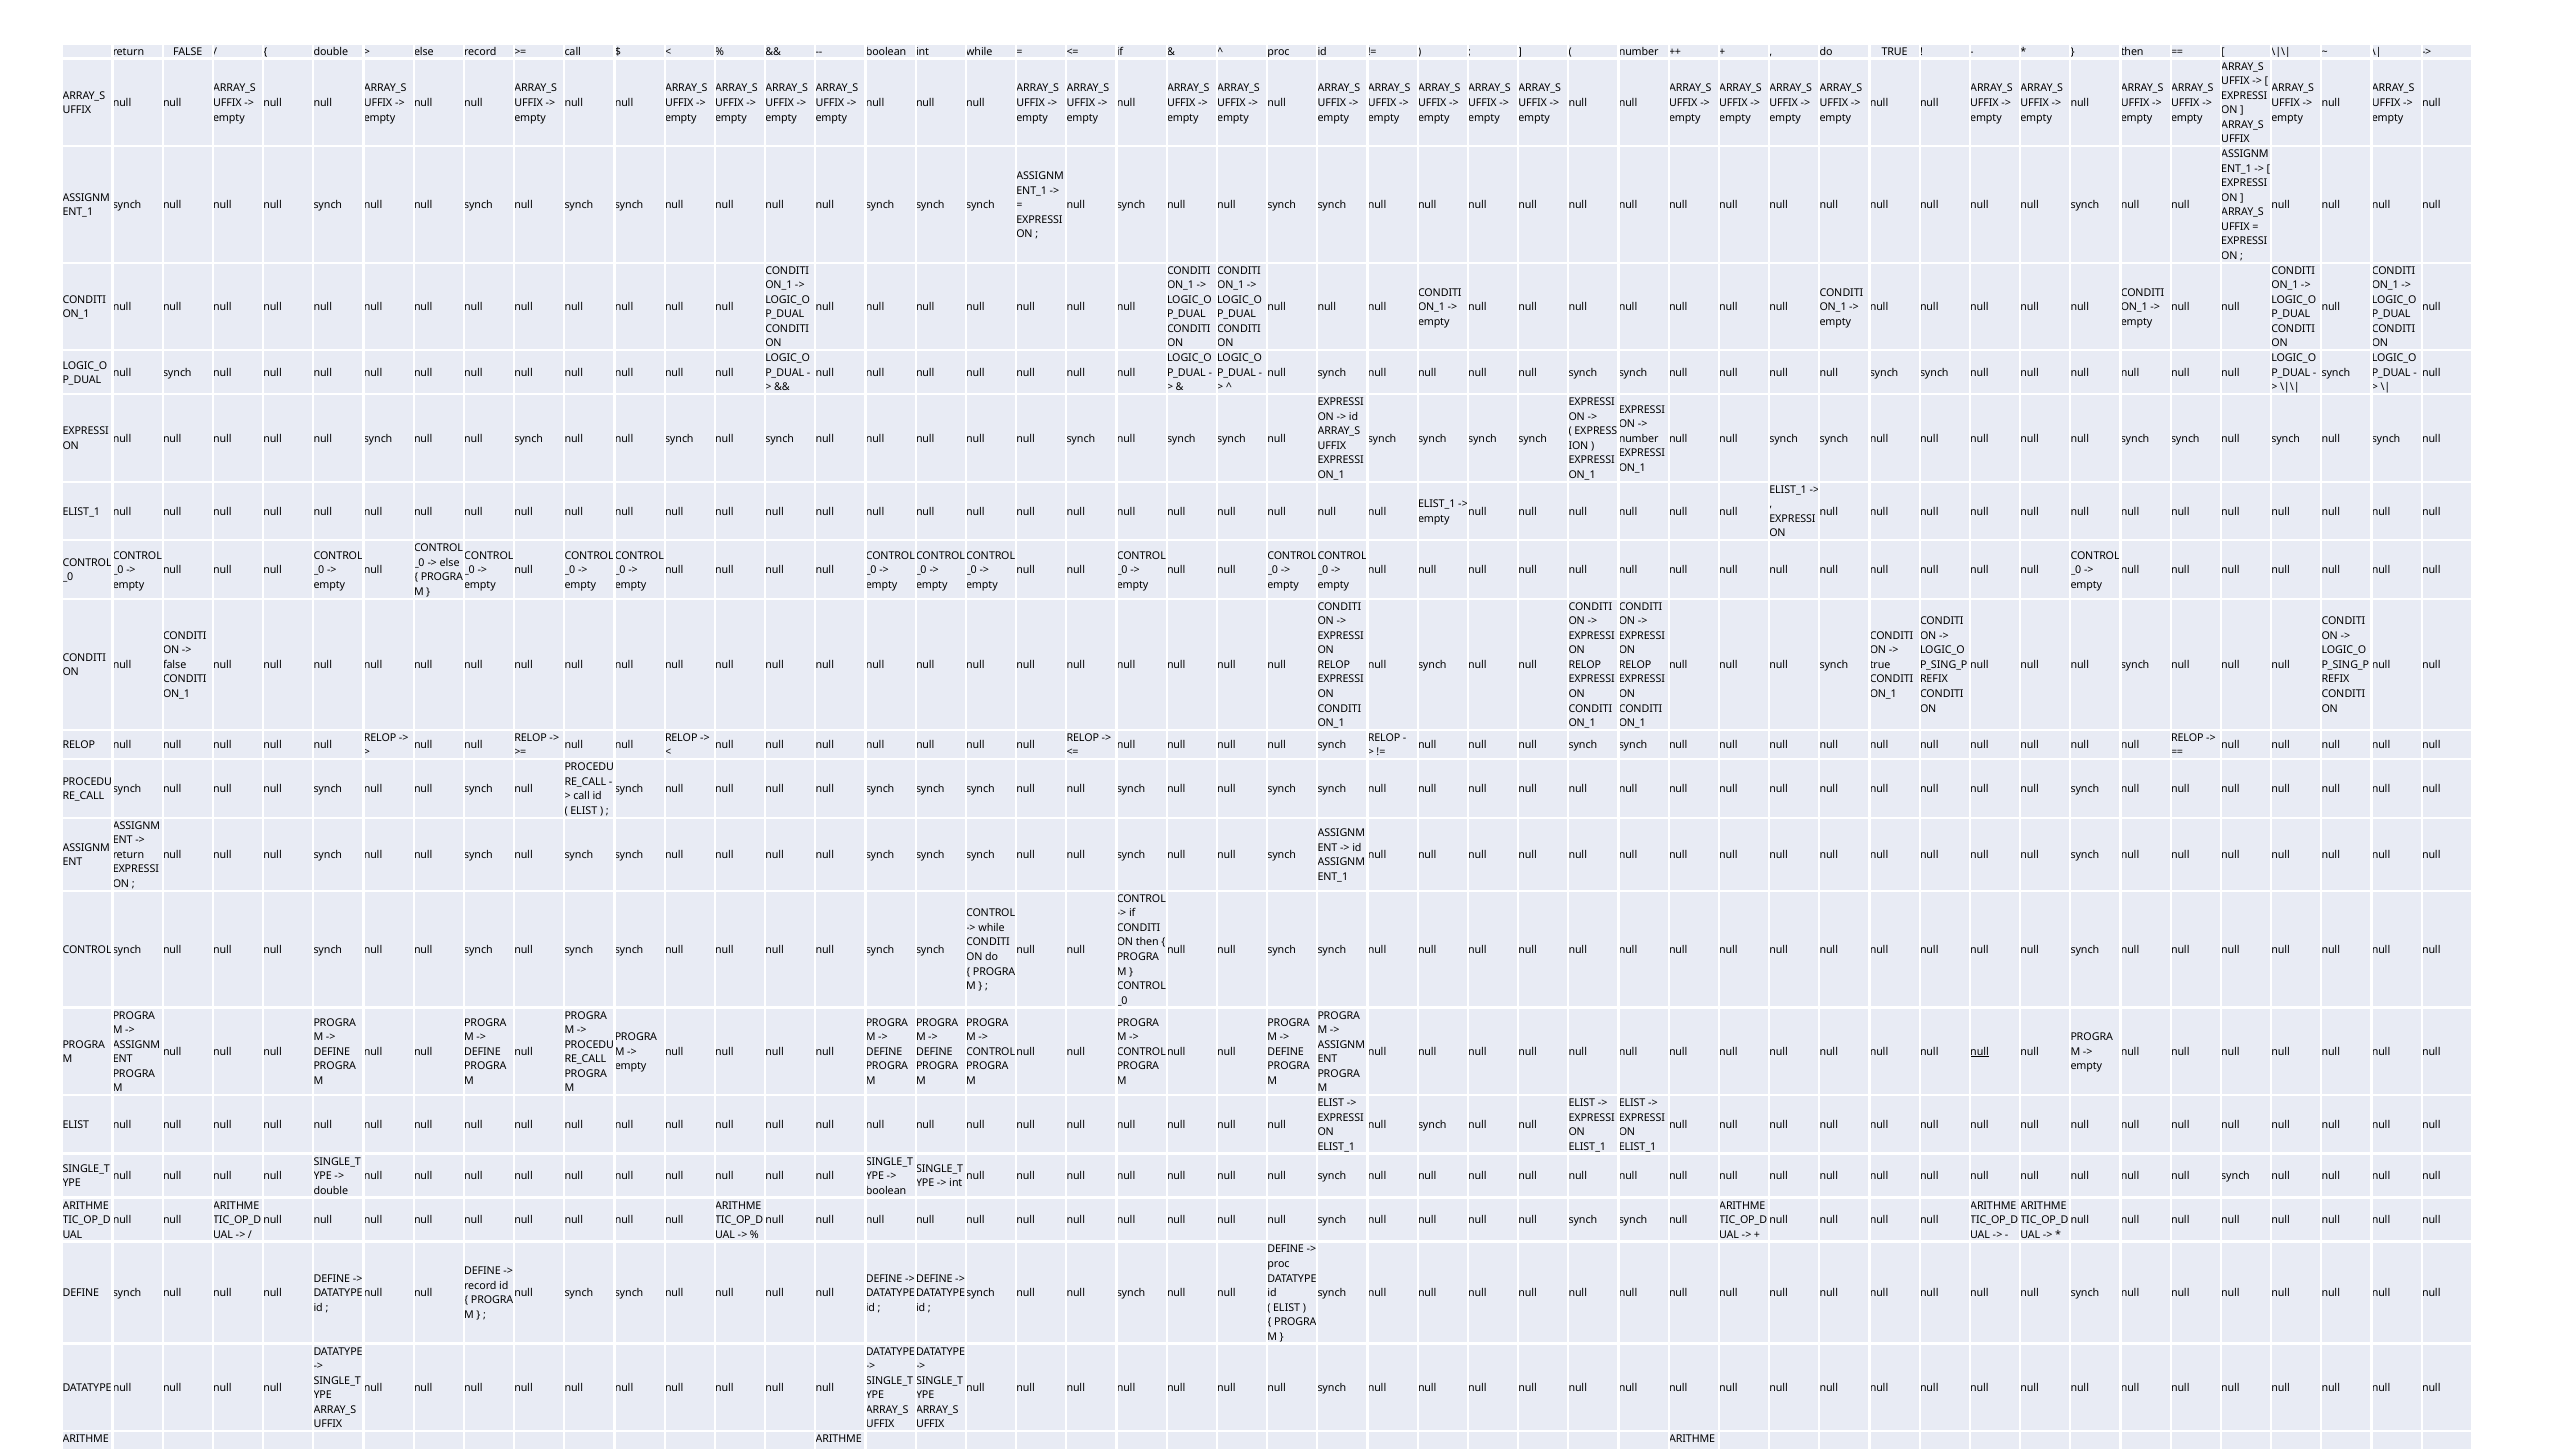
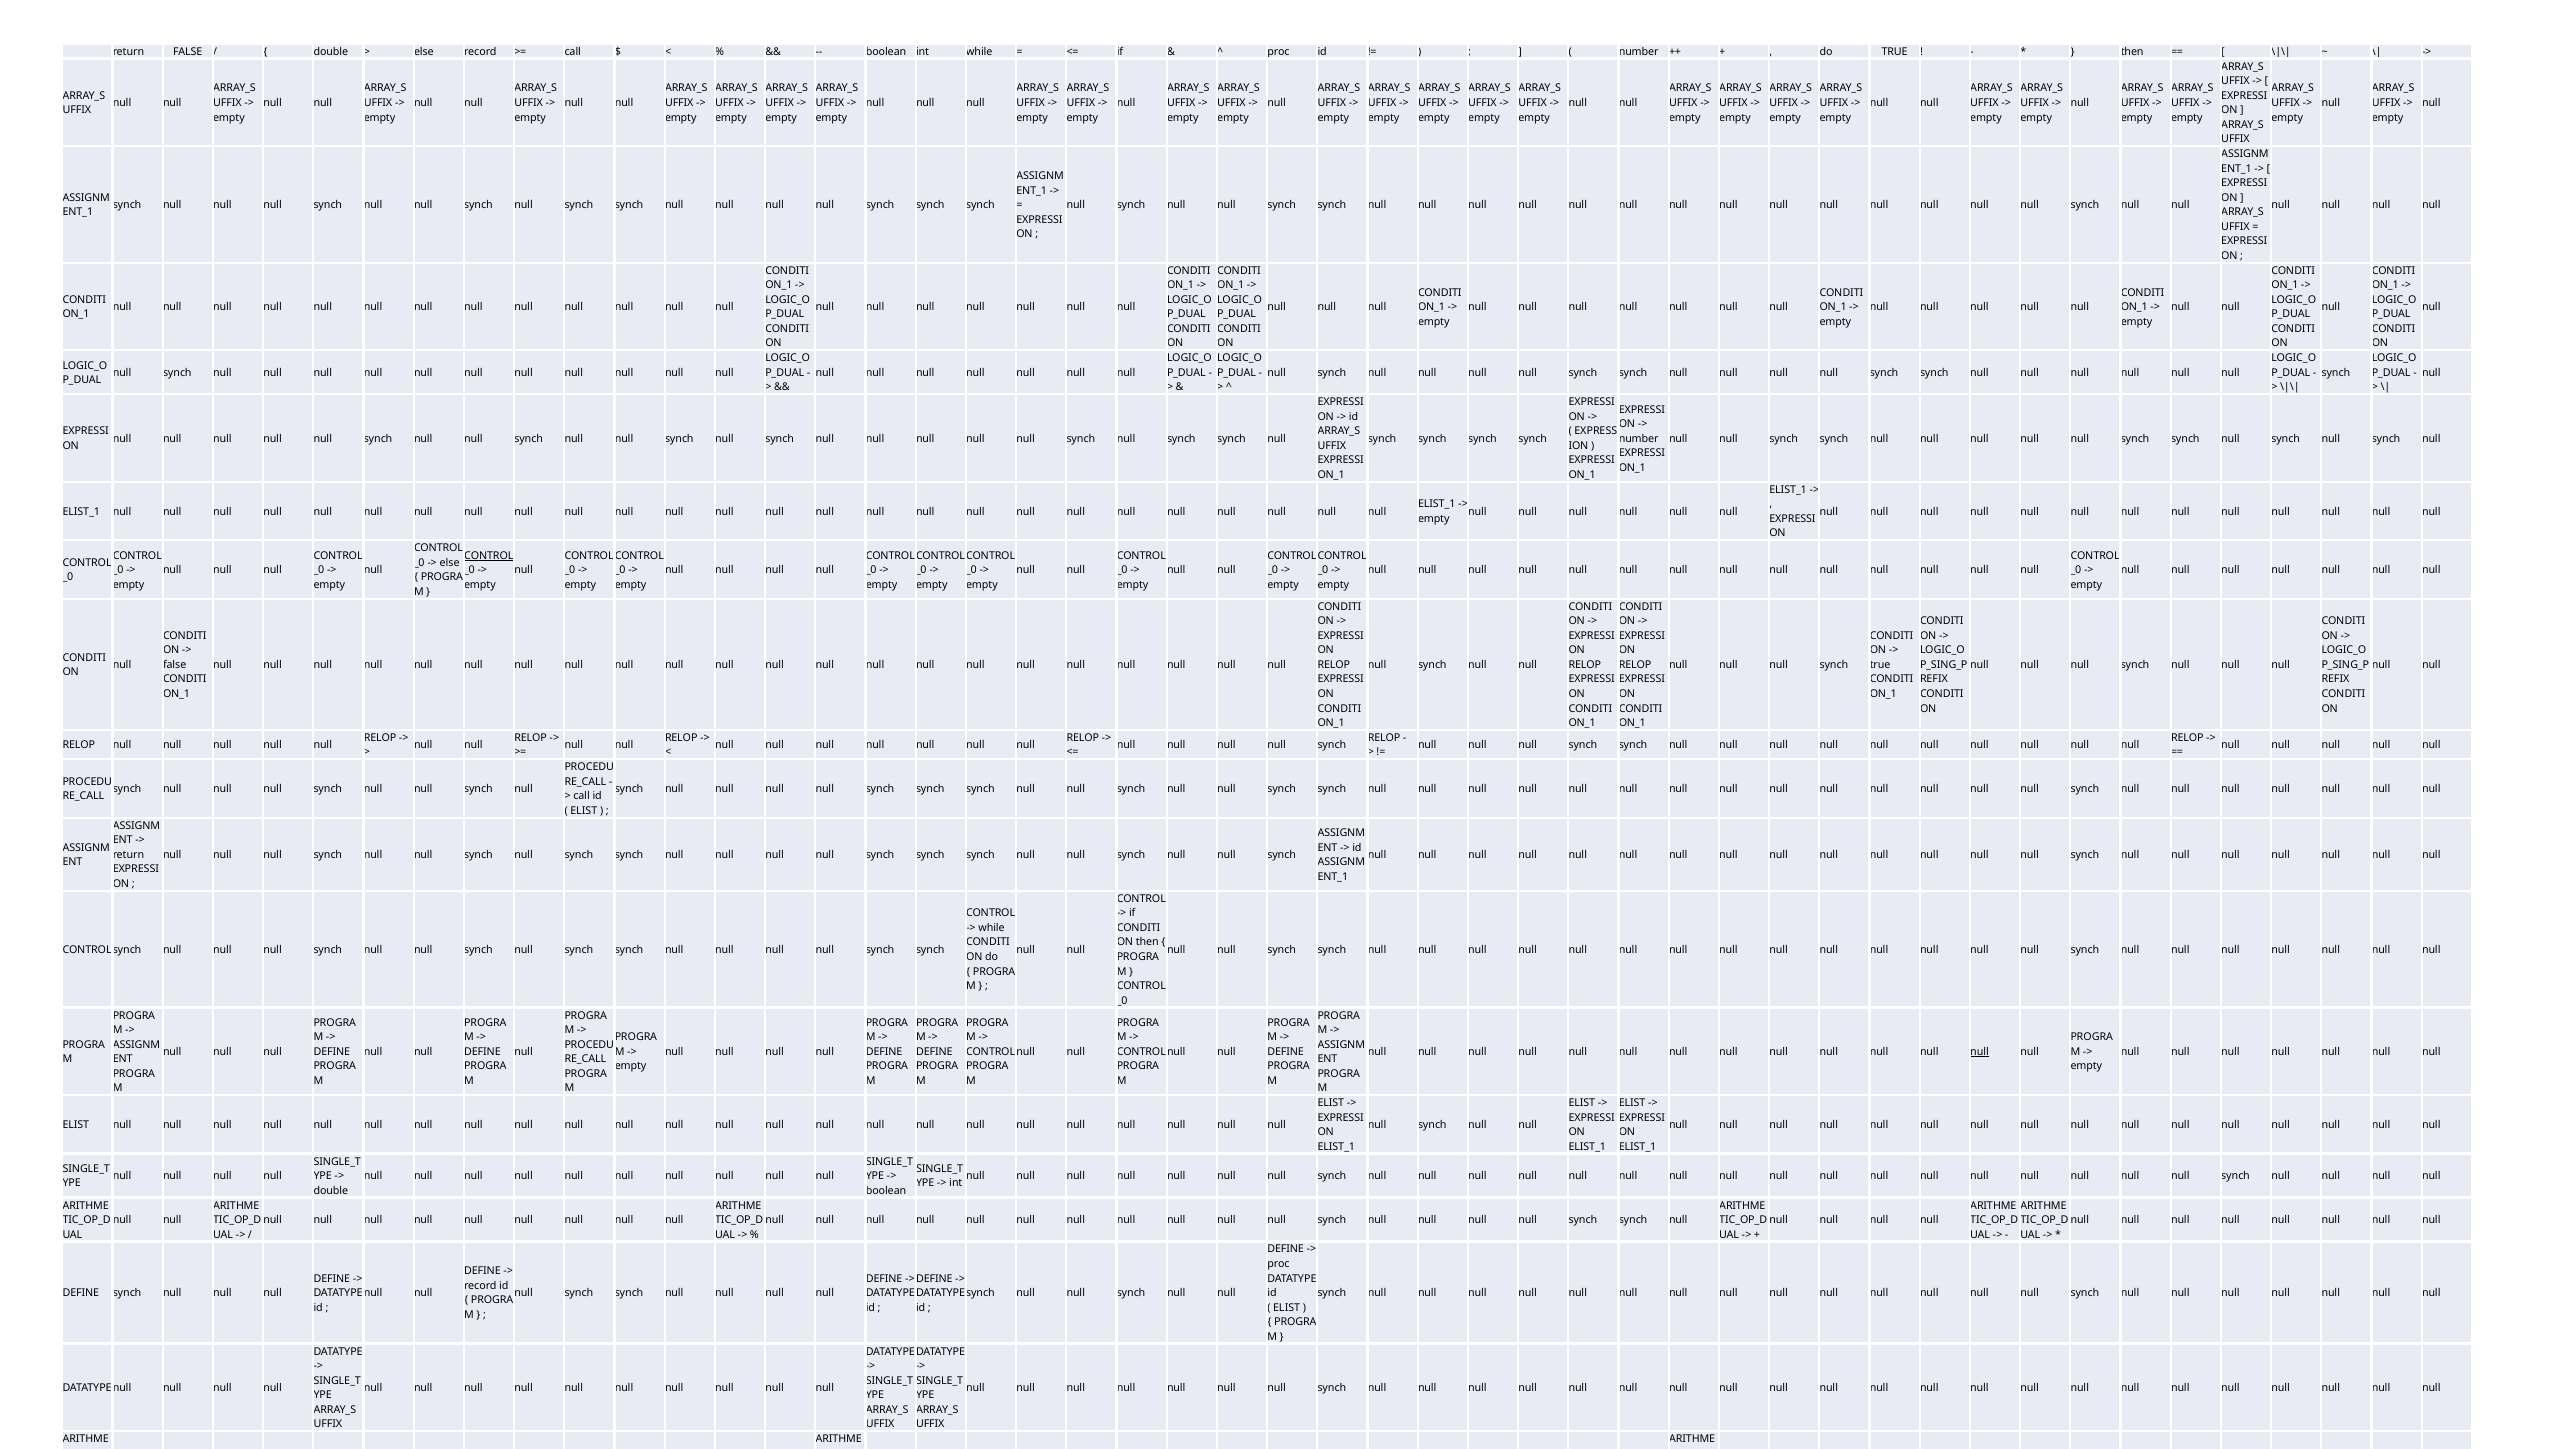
CONTROL at (489, 556) underline: none -> present
